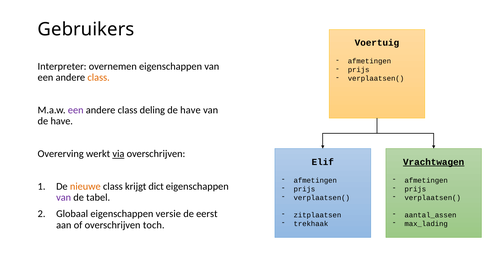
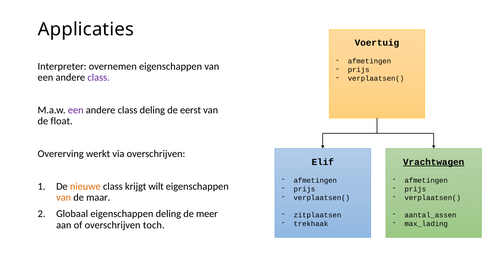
Gebruikers: Gebruikers -> Applicaties
class at (99, 77) colour: orange -> purple
have at (190, 110): have -> eerst
have at (62, 121): have -> float
via underline: present -> none
dict: dict -> wilt
van at (64, 197) colour: purple -> orange
tabel: tabel -> maar
eigenschappen versie: versie -> deling
eerst: eerst -> meer
